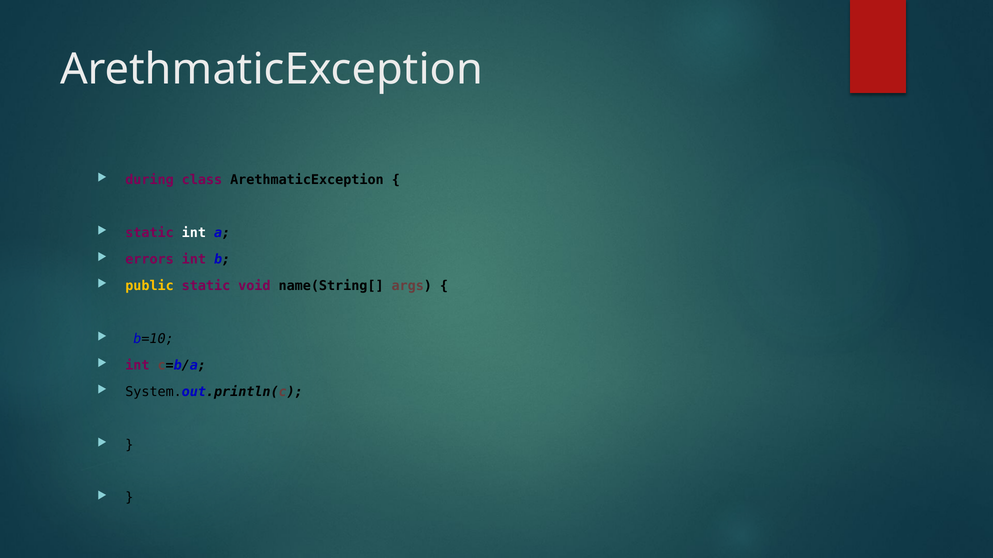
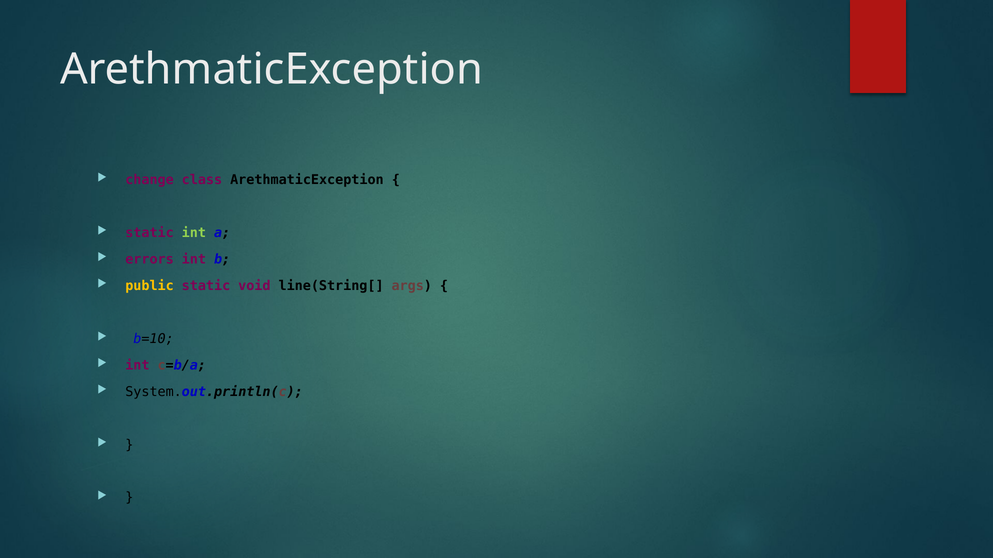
during: during -> change
int at (194, 233) colour: white -> light green
name(String[: name(String[ -> line(String[
